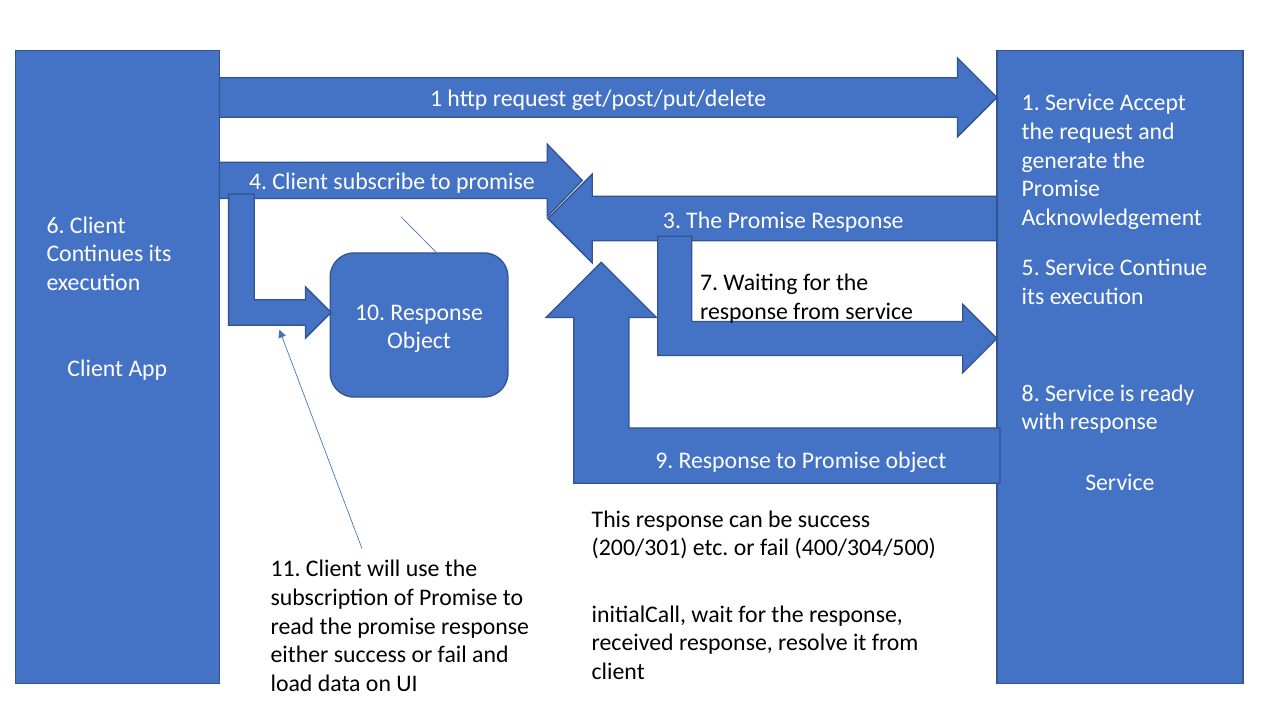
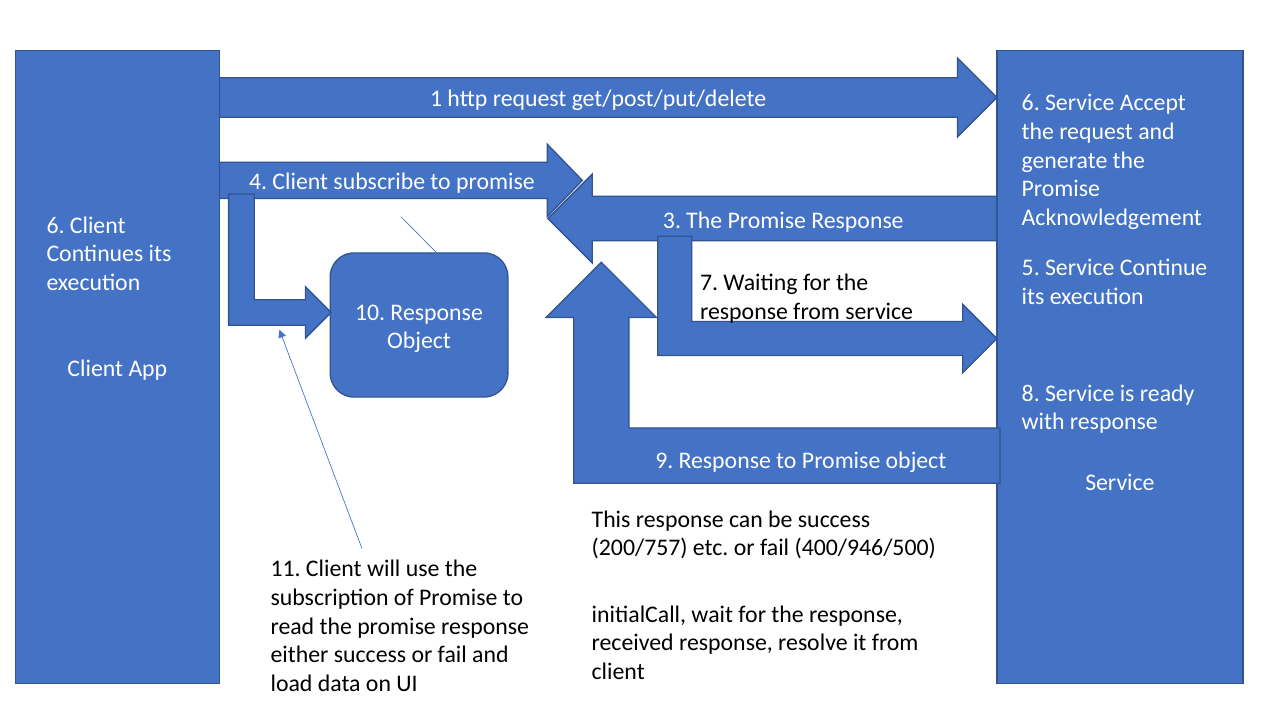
get/post/put/delete 1: 1 -> 6
200/301: 200/301 -> 200/757
400/304/500: 400/304/500 -> 400/946/500
